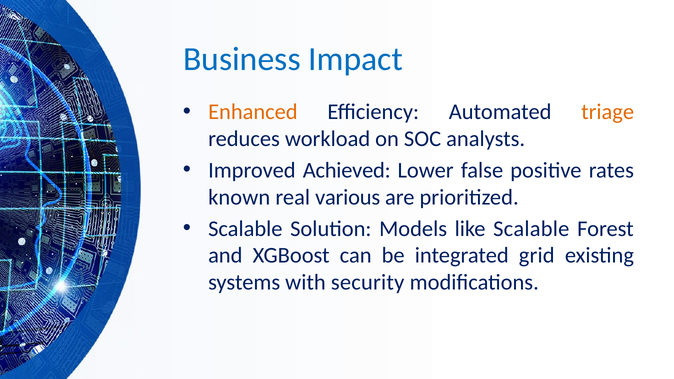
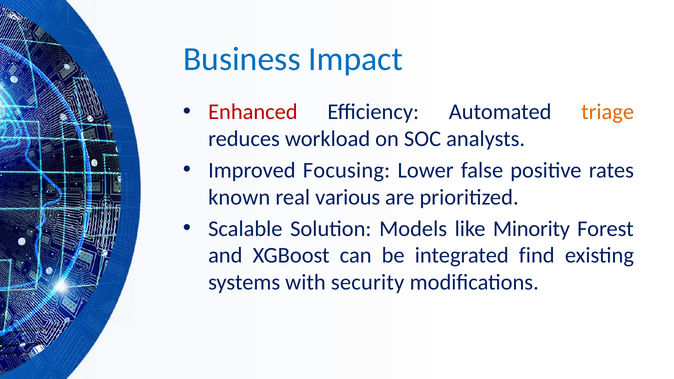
Enhanced colour: orange -> red
Achieved: Achieved -> Focusing
like Scalable: Scalable -> Minority
grid: grid -> find
